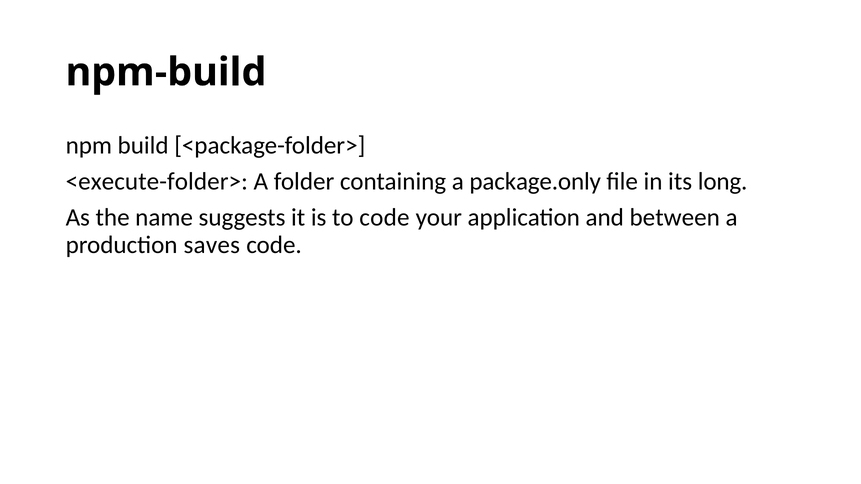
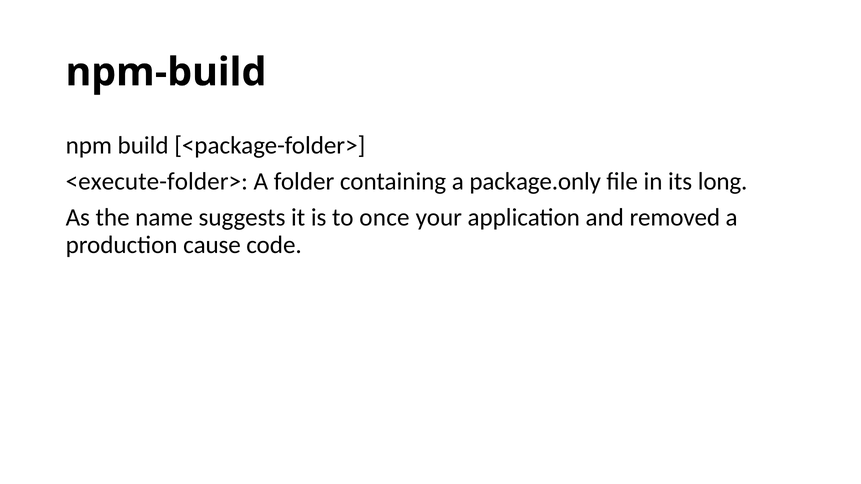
to code: code -> once
between: between -> removed
saves: saves -> cause
